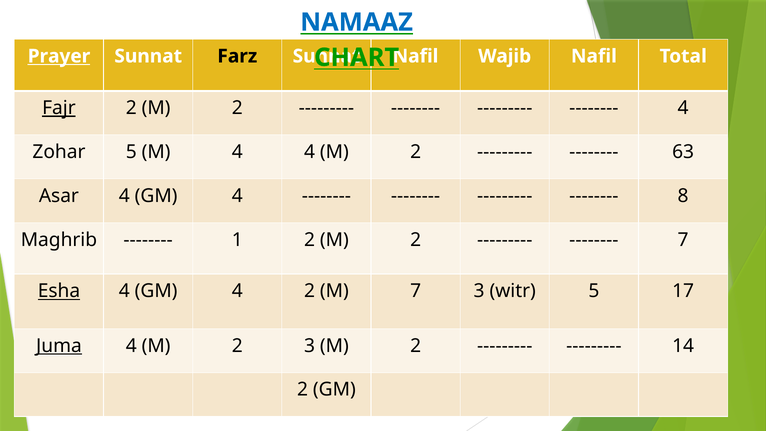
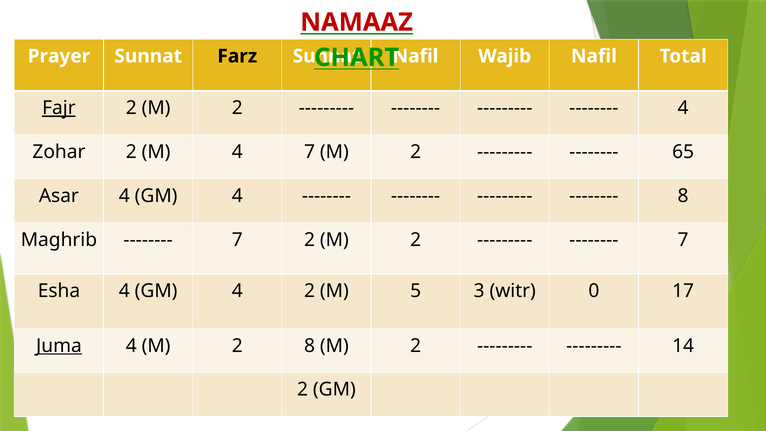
NAMAAZ colour: blue -> red
Prayer underline: present -> none
Zohar 5: 5 -> 2
4 4: 4 -> 7
63: 63 -> 65
1 at (237, 240): 1 -> 7
Esha underline: present -> none
M 7: 7 -> 5
witr 5: 5 -> 0
2 3: 3 -> 8
